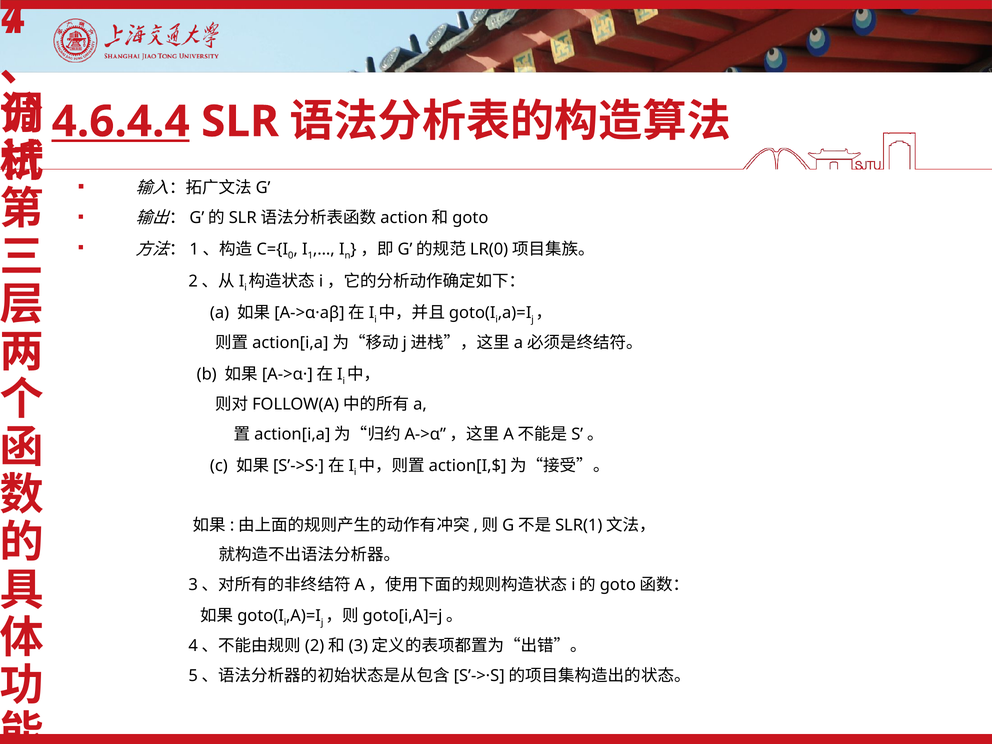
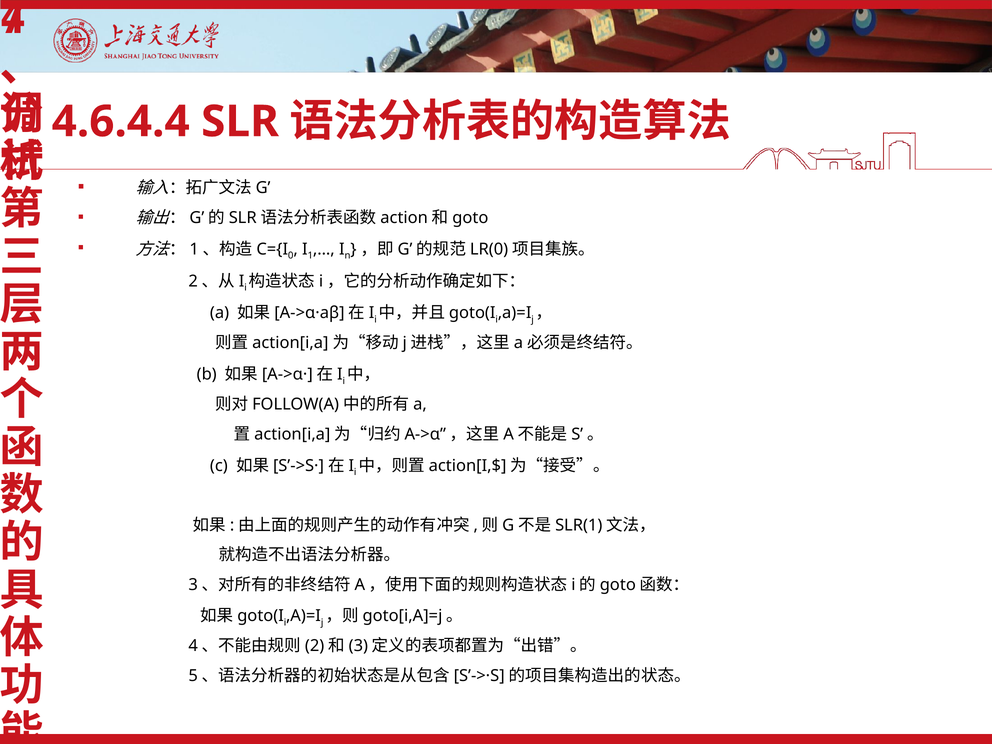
4.6.4.4 underline: present -> none
